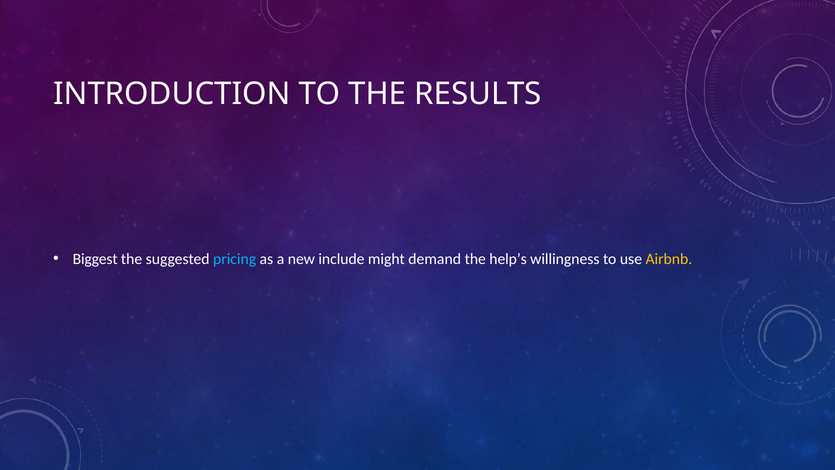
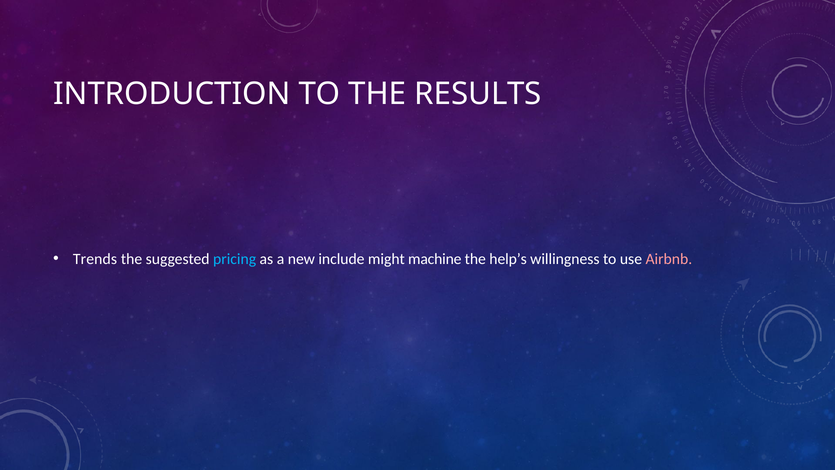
Biggest: Biggest -> Trends
demand: demand -> machine
Airbnb colour: yellow -> pink
